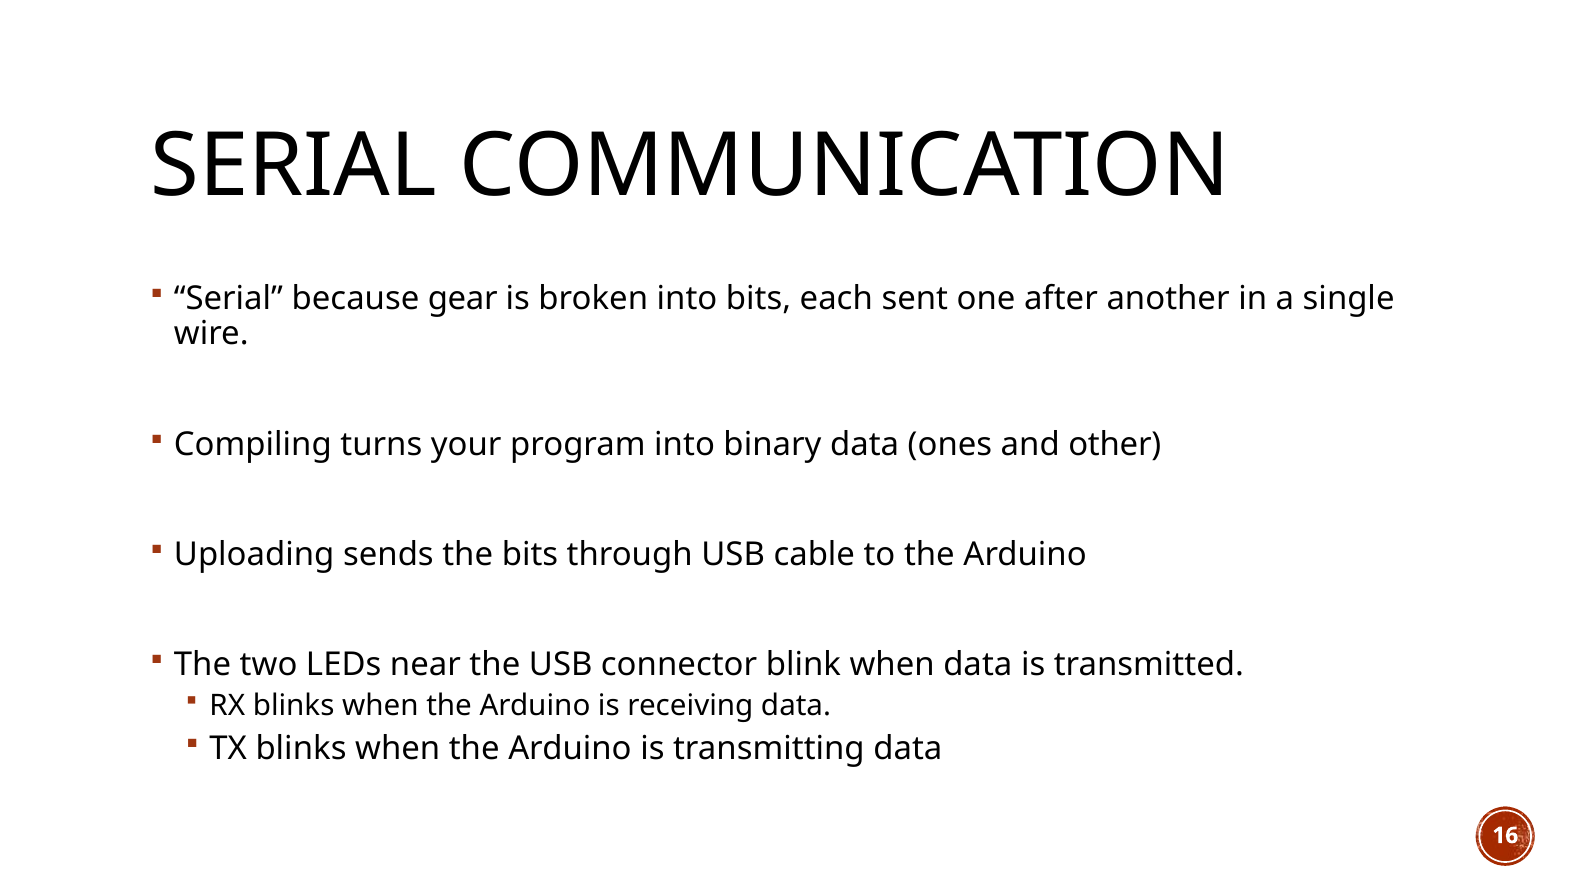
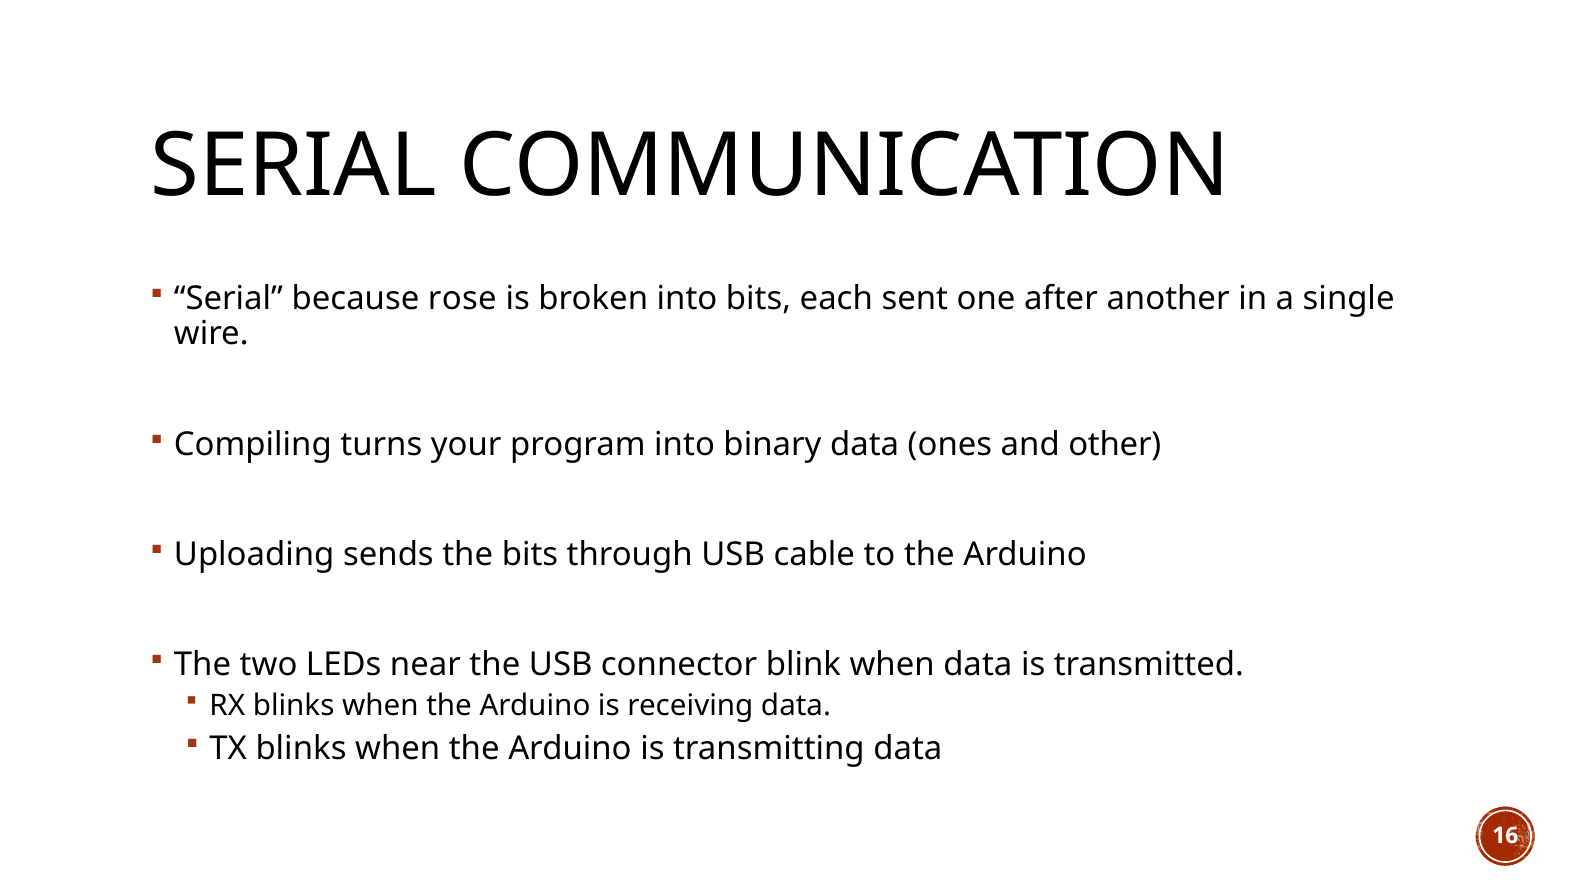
gear: gear -> rose
